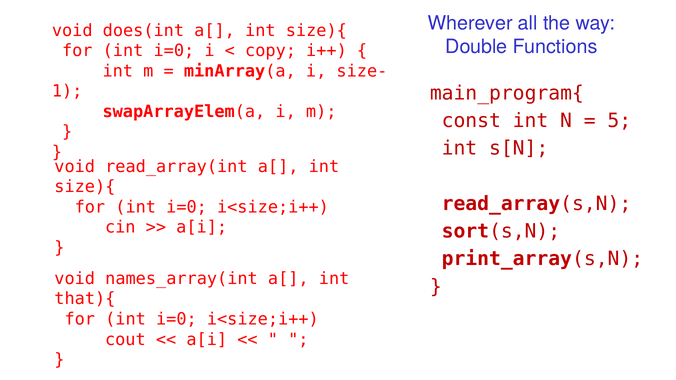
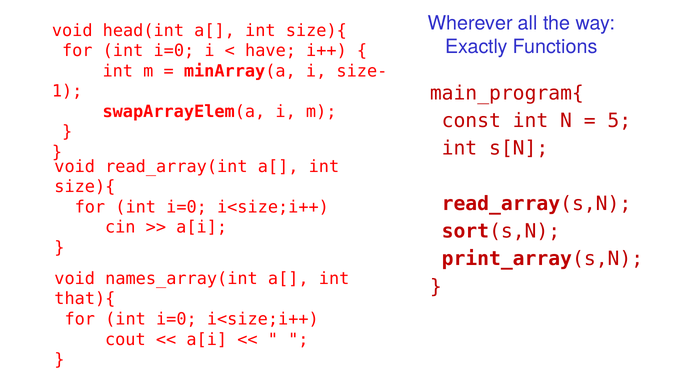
does(int: does(int -> head(int
Double: Double -> Exactly
copy: copy -> have
